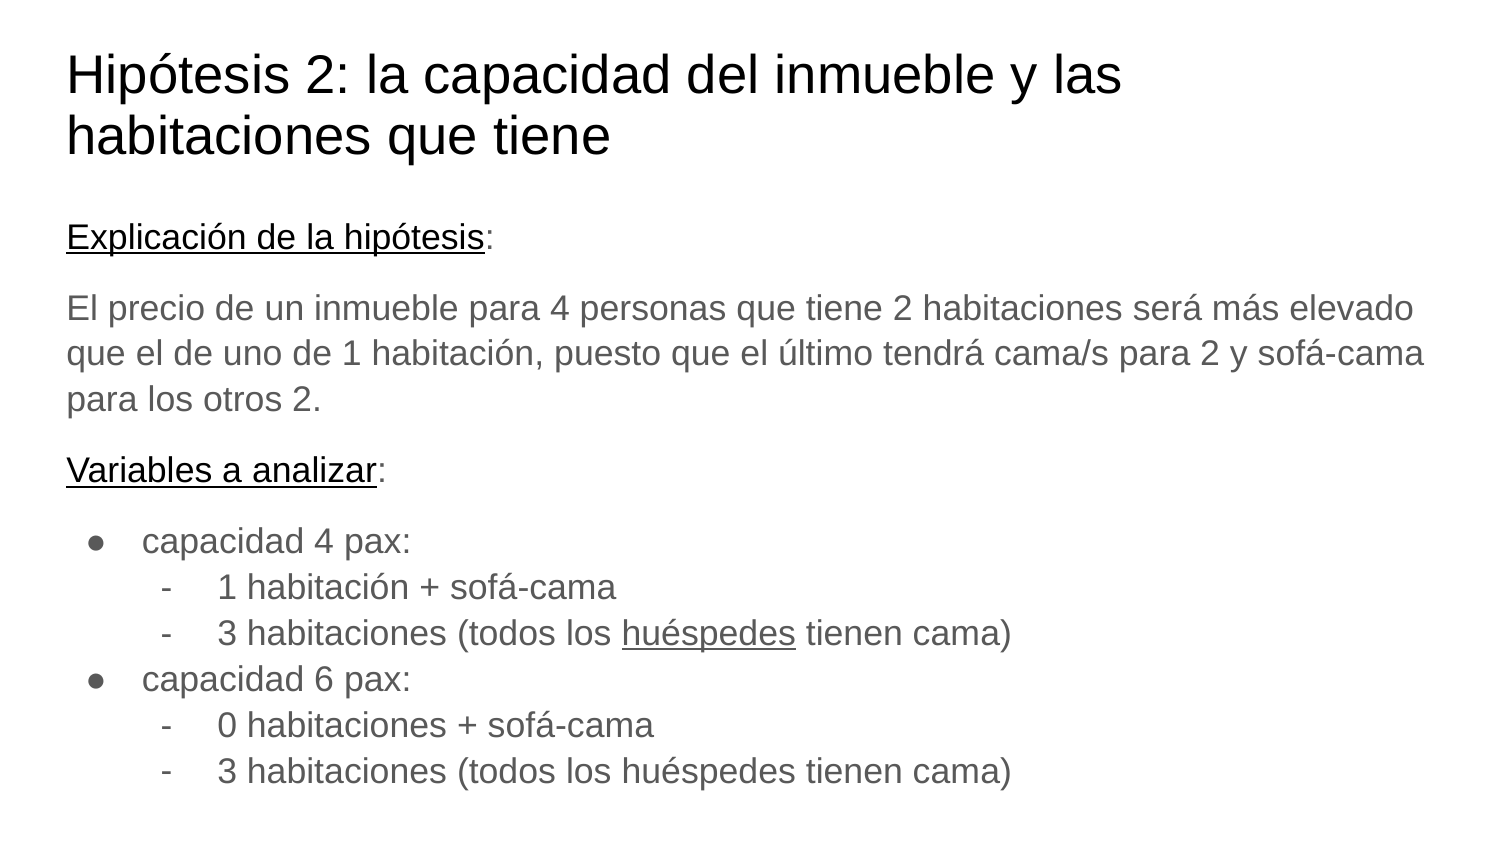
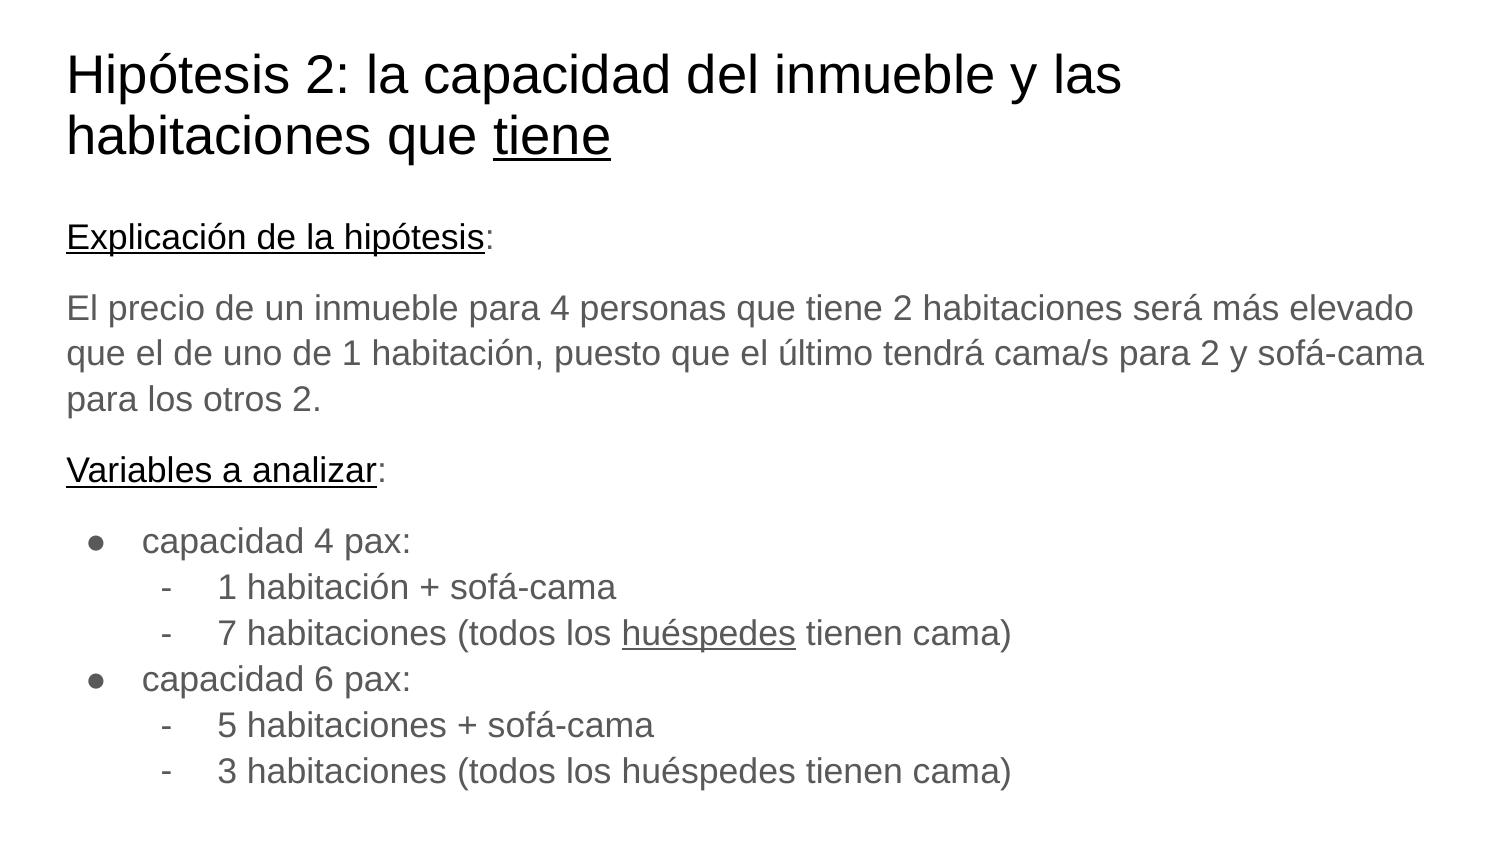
tiene at (552, 136) underline: none -> present
3 at (227, 634): 3 -> 7
0: 0 -> 5
